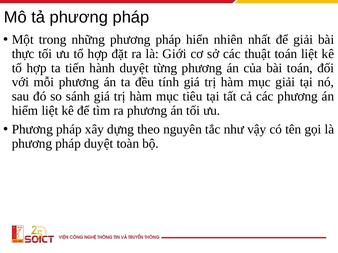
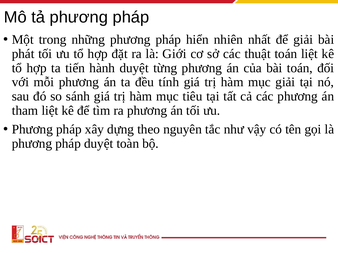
thực: thực -> phát
hiểm: hiểm -> tham
